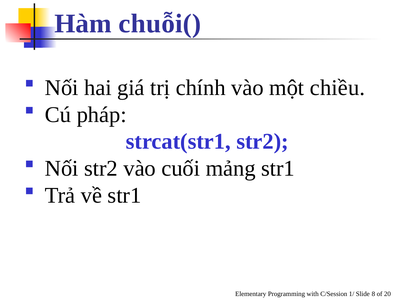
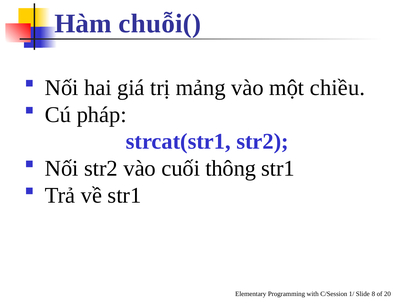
chính: chính -> mảng
mảng: mảng -> thông
